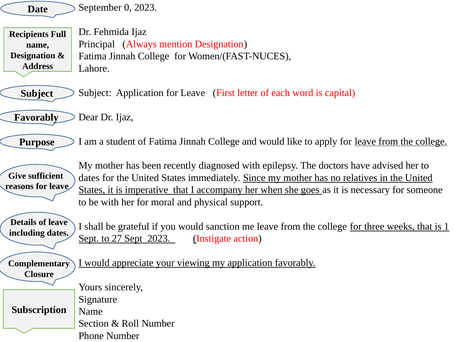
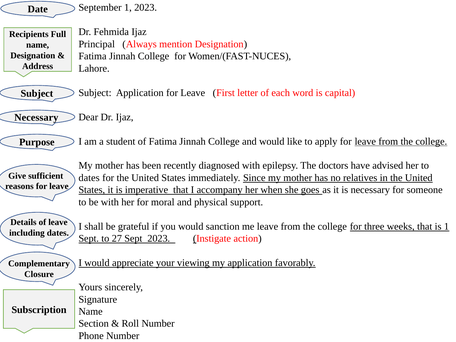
September 0: 0 -> 1
Favorably at (36, 118): Favorably -> Necessary
